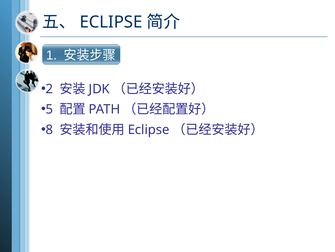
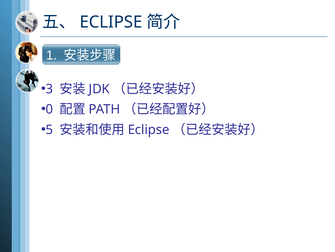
2: 2 -> 3
5: 5 -> 0
8: 8 -> 5
